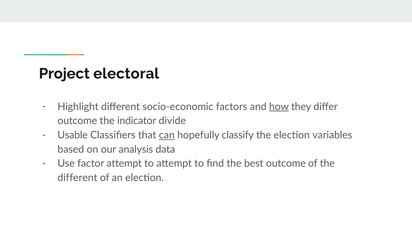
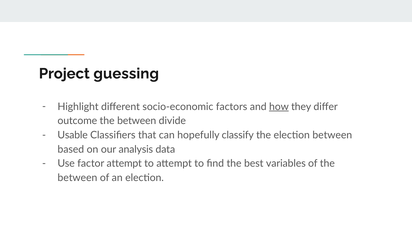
electoral: electoral -> guessing
indicator at (137, 121): indicator -> between
can underline: present -> none
election variables: variables -> between
best outcome: outcome -> variables
different at (77, 178): different -> between
